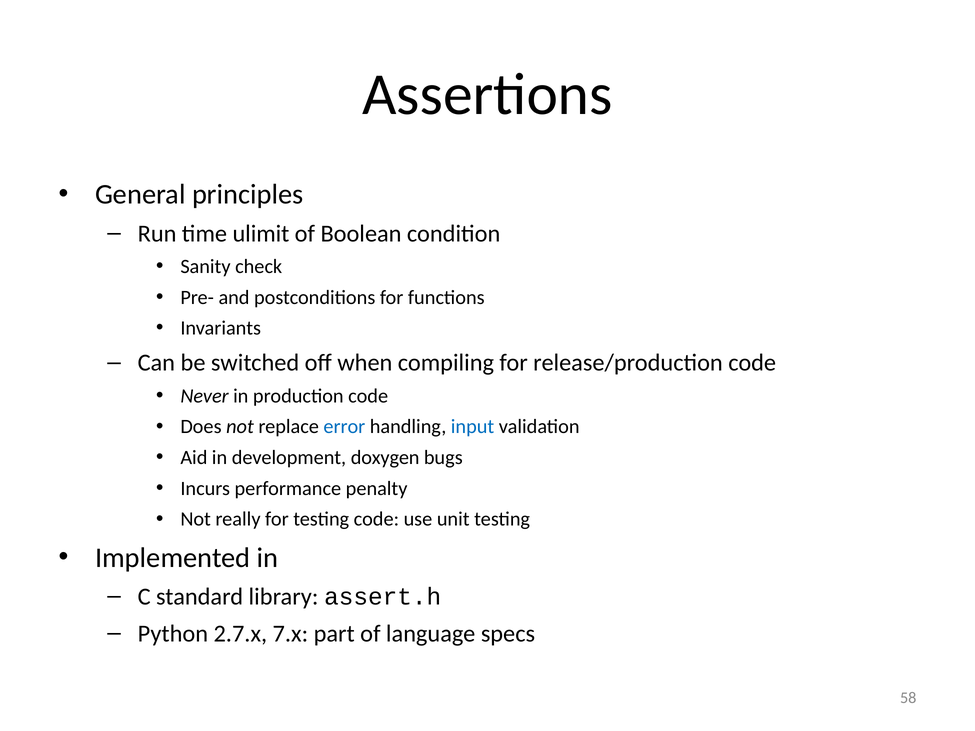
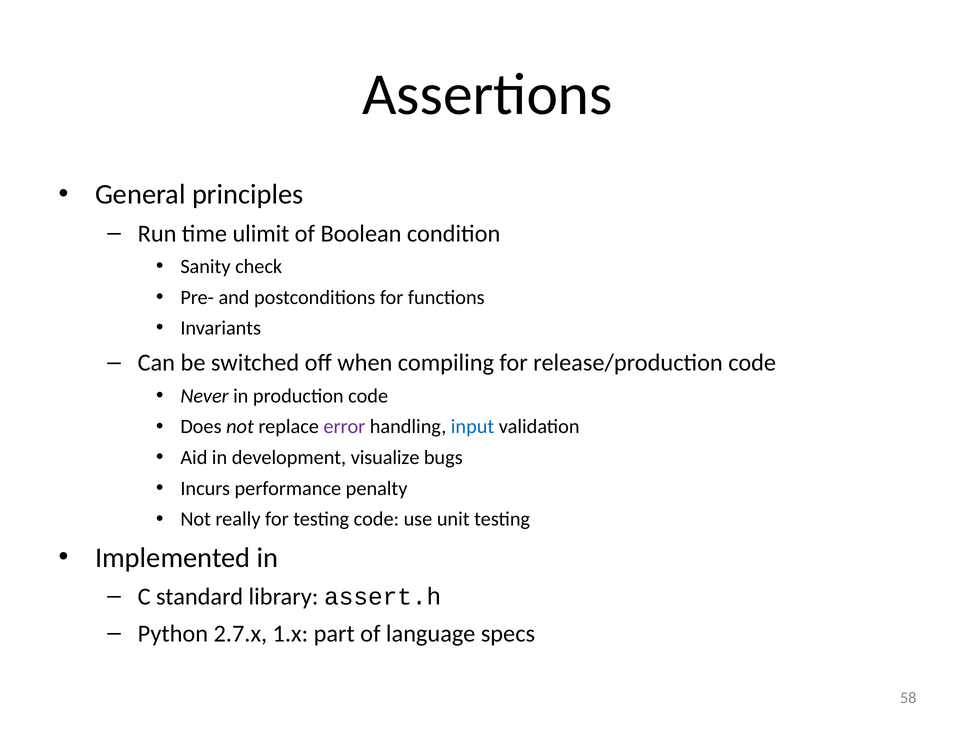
error colour: blue -> purple
doxygen: doxygen -> visualize
7.x: 7.x -> 1.x
